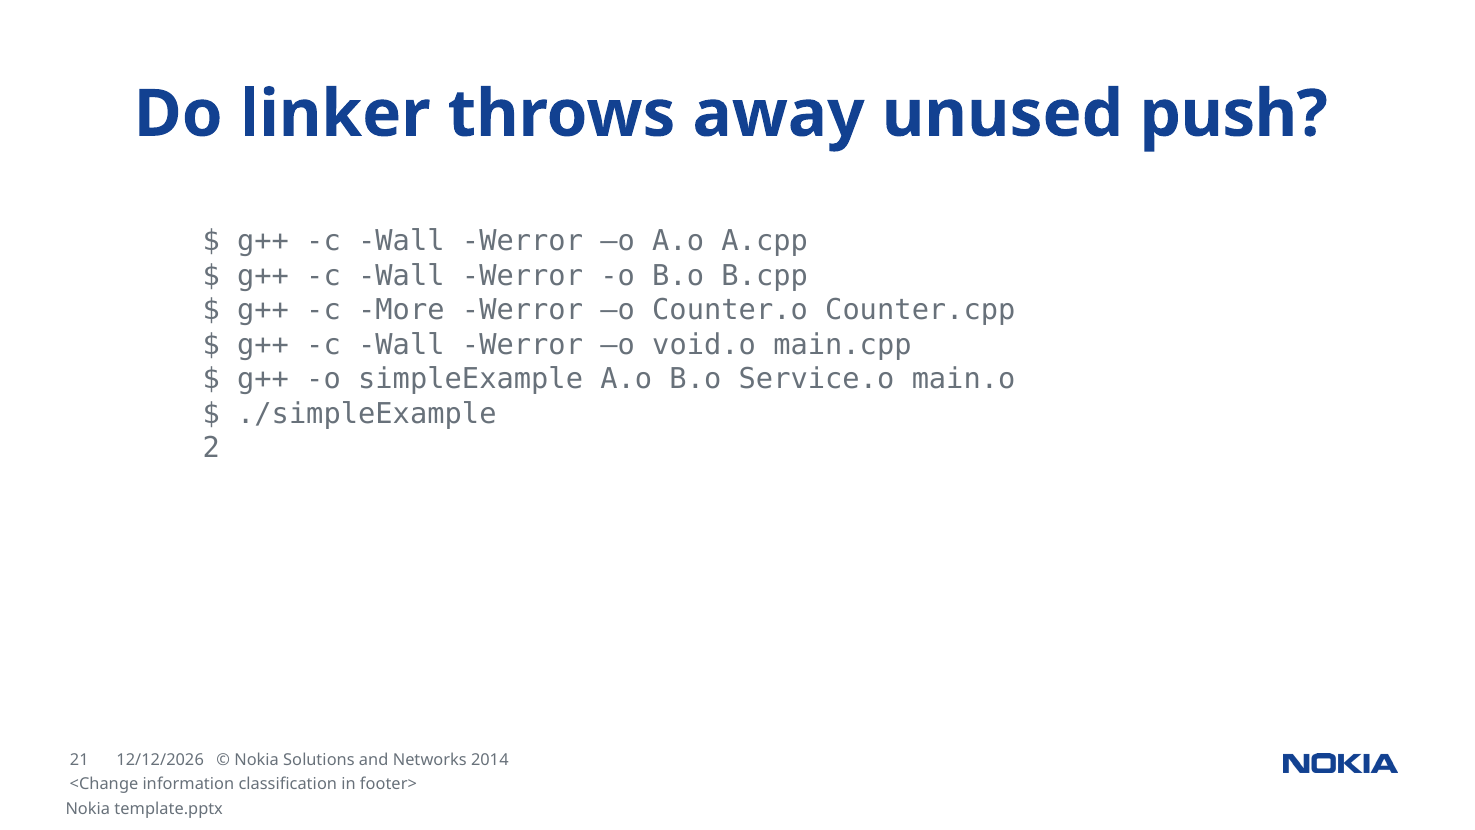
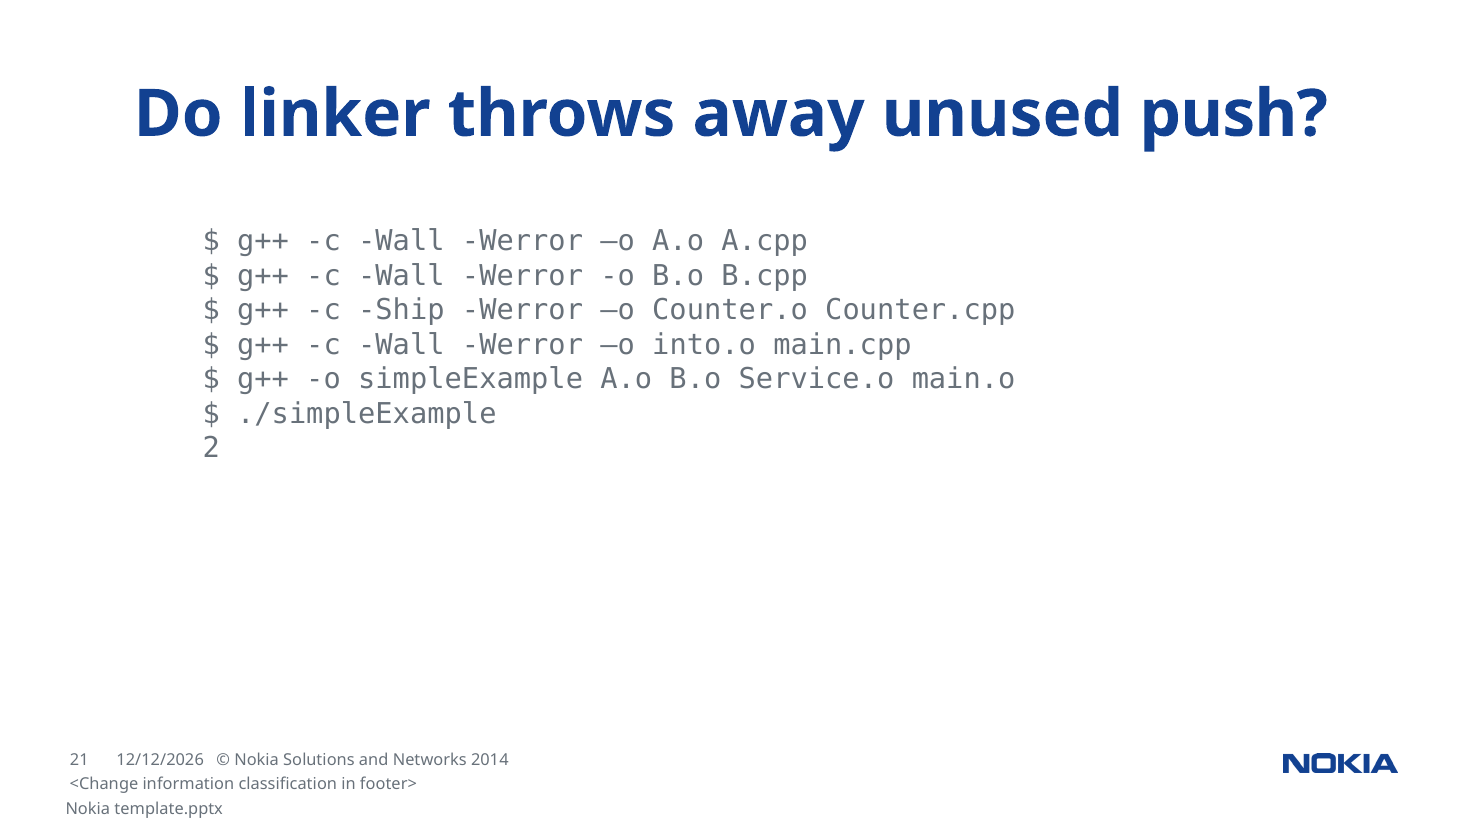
More: More -> Ship
void.o: void.o -> into.o
